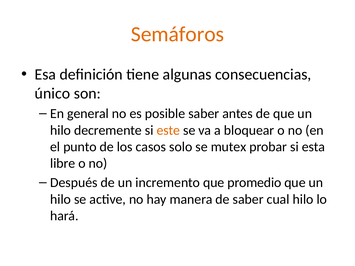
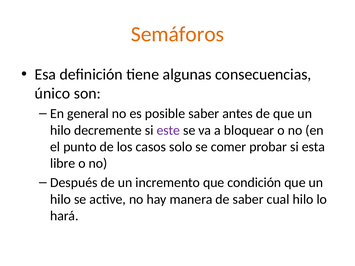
este colour: orange -> purple
mutex: mutex -> comer
promedio: promedio -> condición
